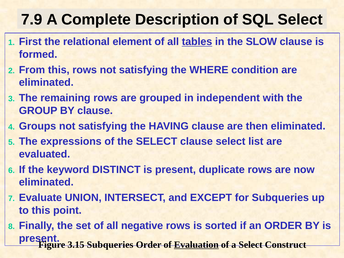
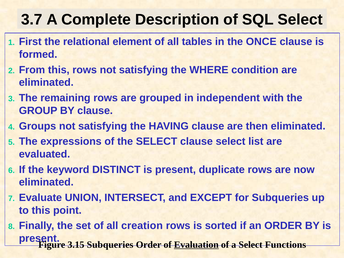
7.9: 7.9 -> 3.7
tables underline: present -> none
SLOW: SLOW -> ONCE
negative: negative -> creation
Construct: Construct -> Functions
